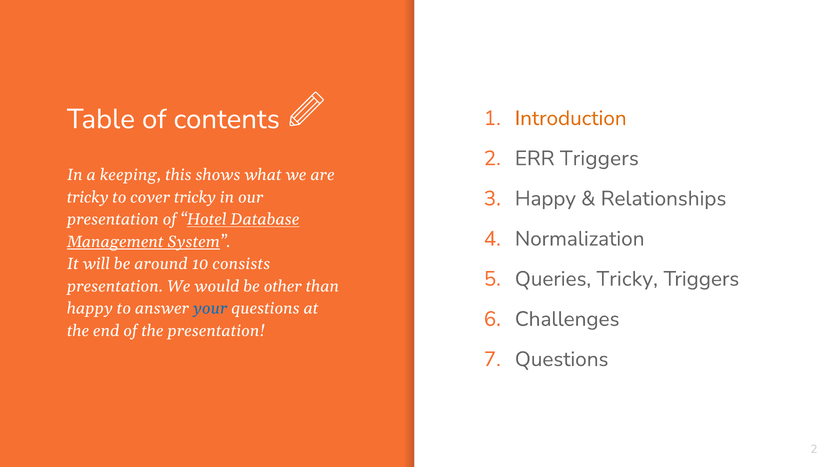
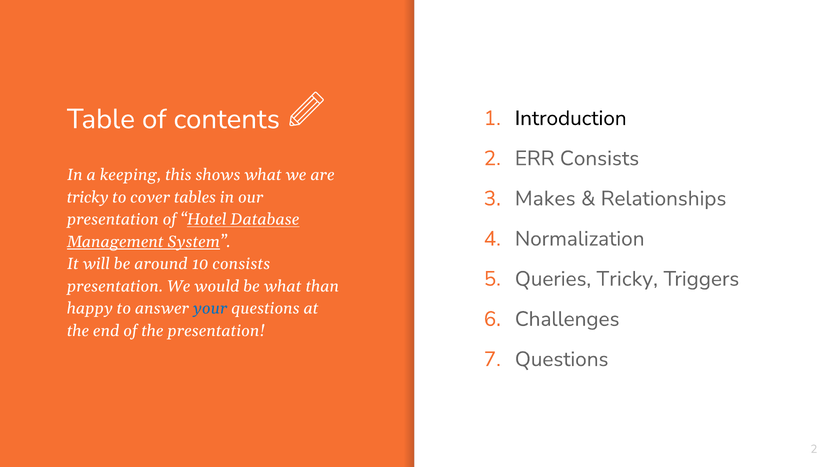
Introduction colour: orange -> black
ERR Triggers: Triggers -> Consists
Happy at (545, 198): Happy -> Makes
cover tricky: tricky -> tables
be other: other -> what
